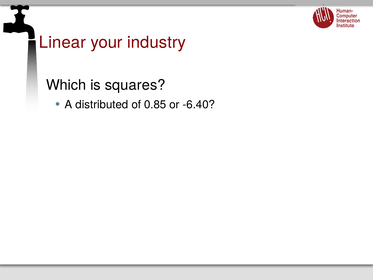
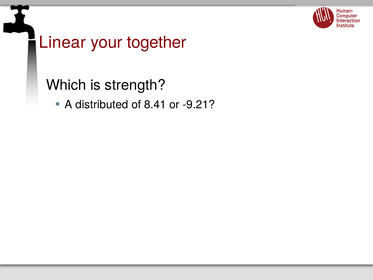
industry: industry -> together
squares: squares -> strength
0.85: 0.85 -> 8.41
-6.40: -6.40 -> -9.21
